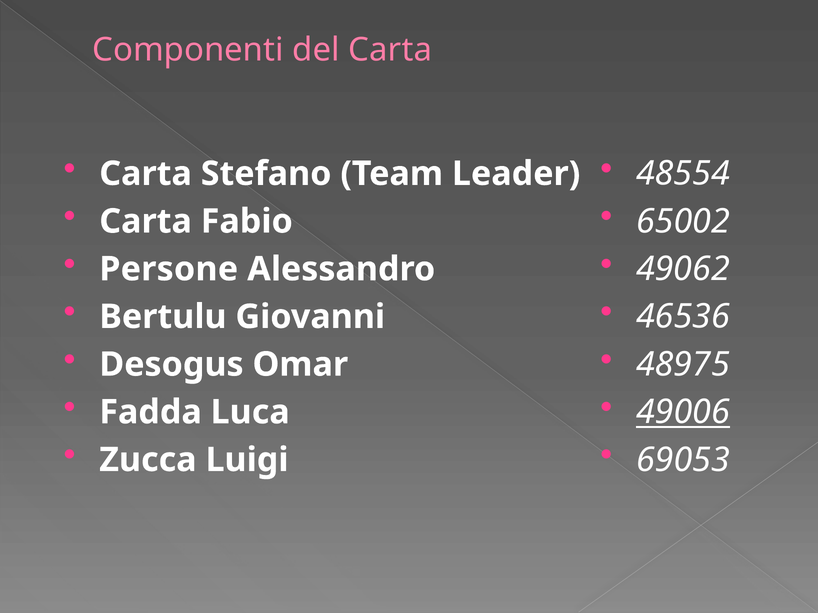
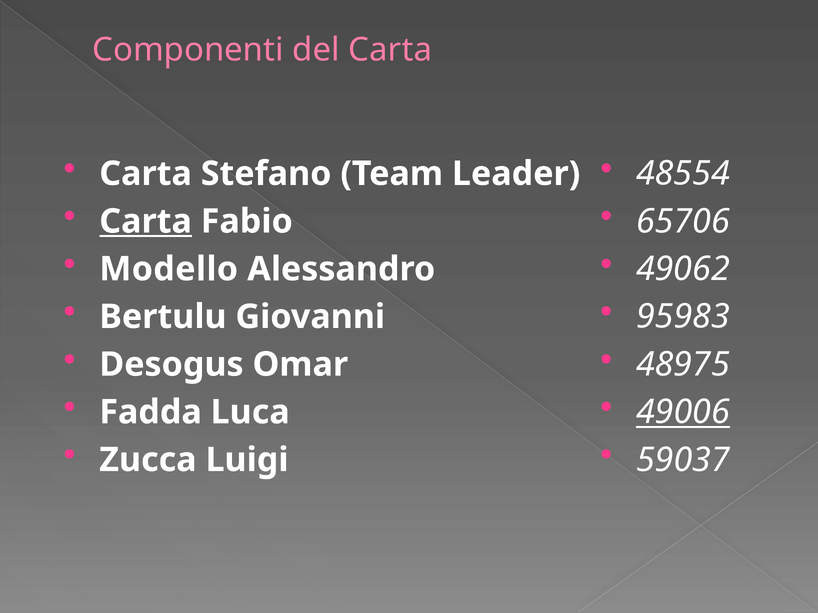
Carta at (146, 222) underline: none -> present
65002: 65002 -> 65706
Persone: Persone -> Modello
46536: 46536 -> 95983
69053: 69053 -> 59037
